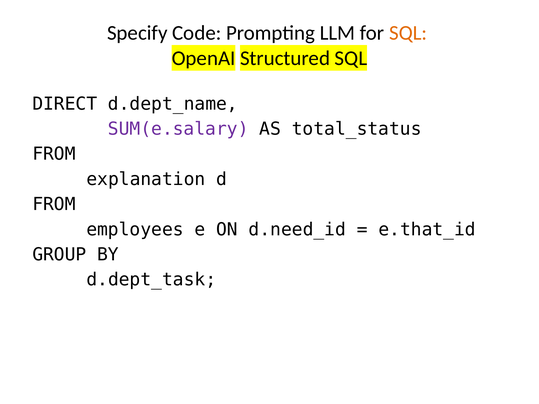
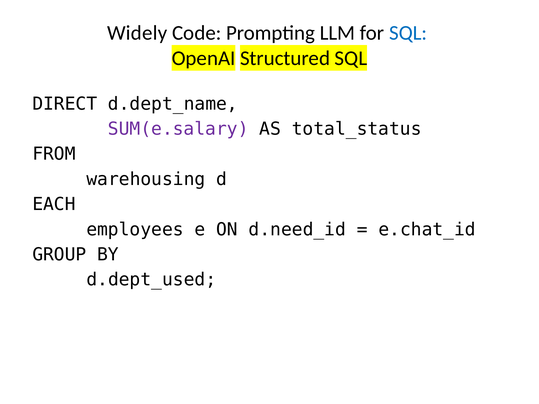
Specify: Specify -> Widely
SQL at (408, 33) colour: orange -> blue
explanation: explanation -> warehousing
FROM at (54, 204): FROM -> EACH
e.that_id: e.that_id -> e.chat_id
d.dept_task: d.dept_task -> d.dept_used
